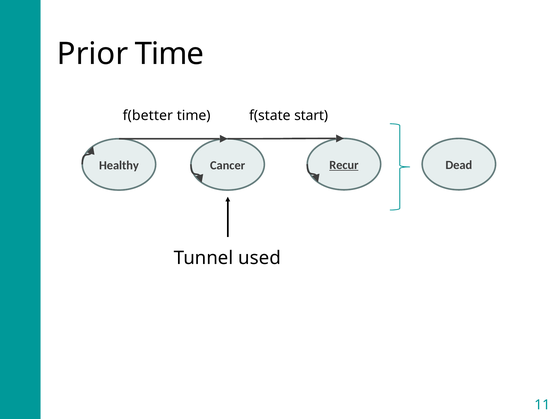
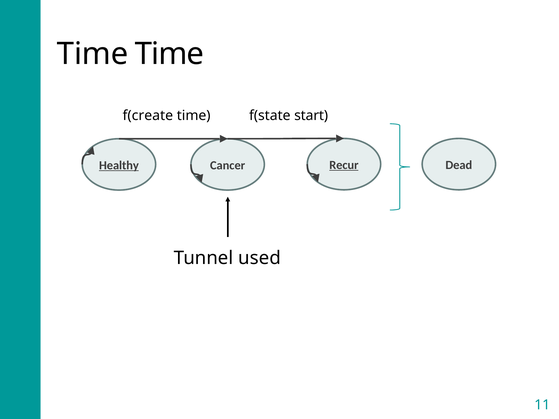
Prior at (93, 54): Prior -> Time
f(better: f(better -> f(create
Healthy underline: none -> present
